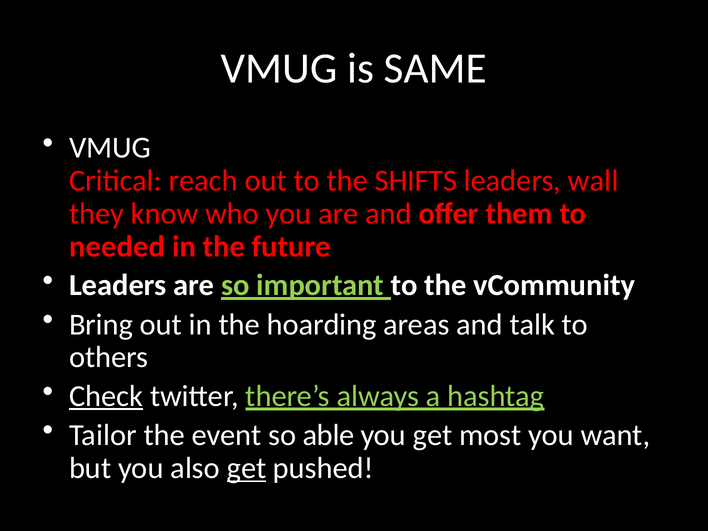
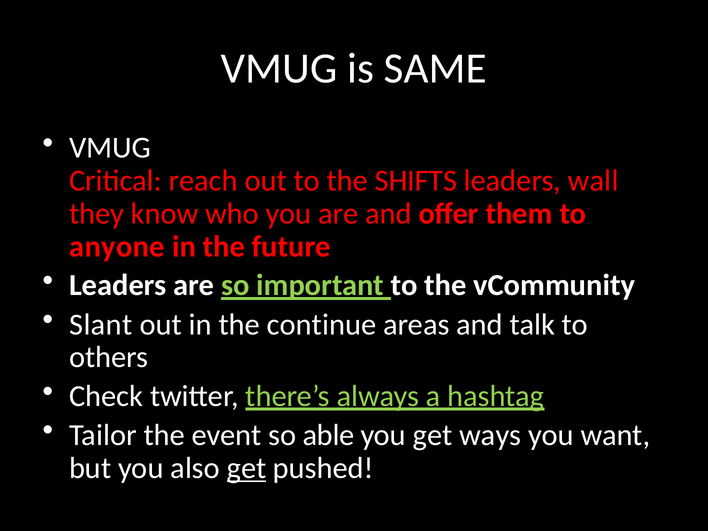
needed: needed -> anyone
Bring: Bring -> Slant
hoarding: hoarding -> continue
Check underline: present -> none
most: most -> ways
